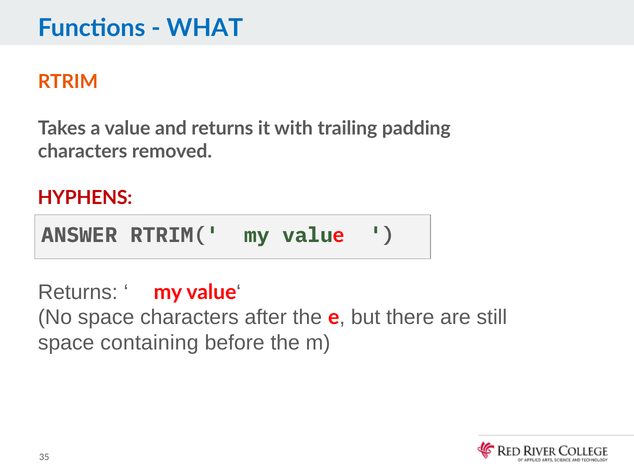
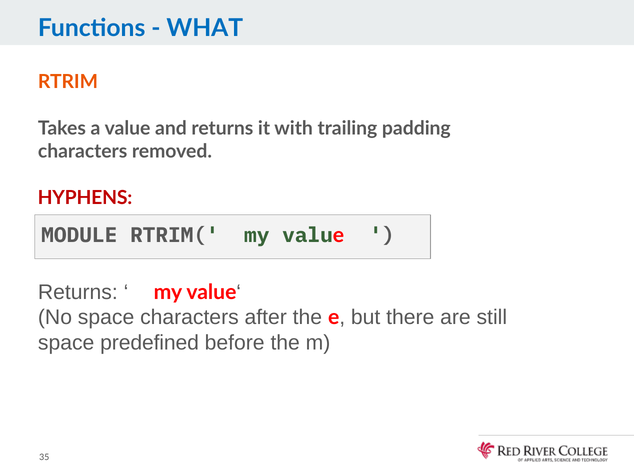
ANSWER: ANSWER -> MODULE
containing: containing -> predefined
